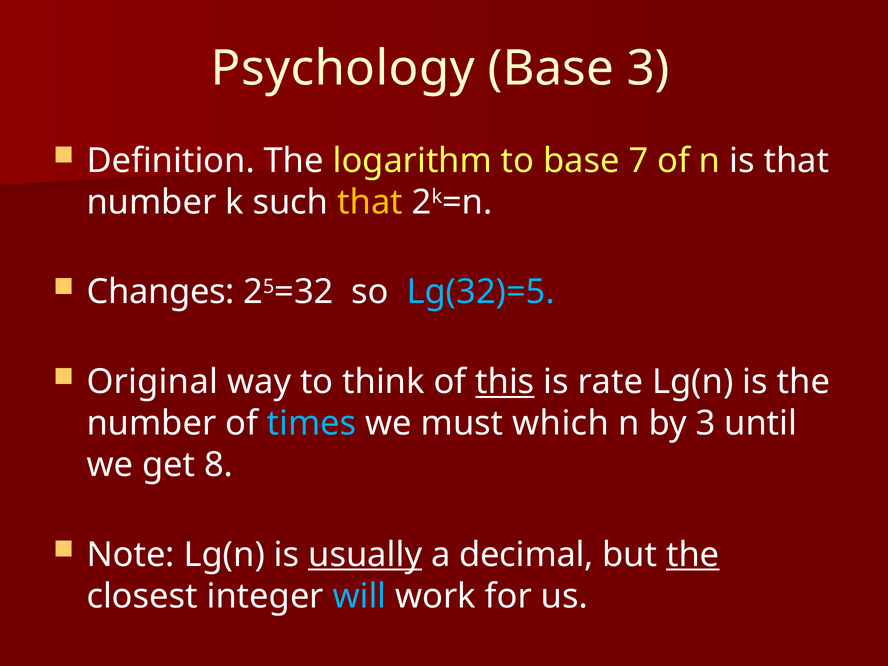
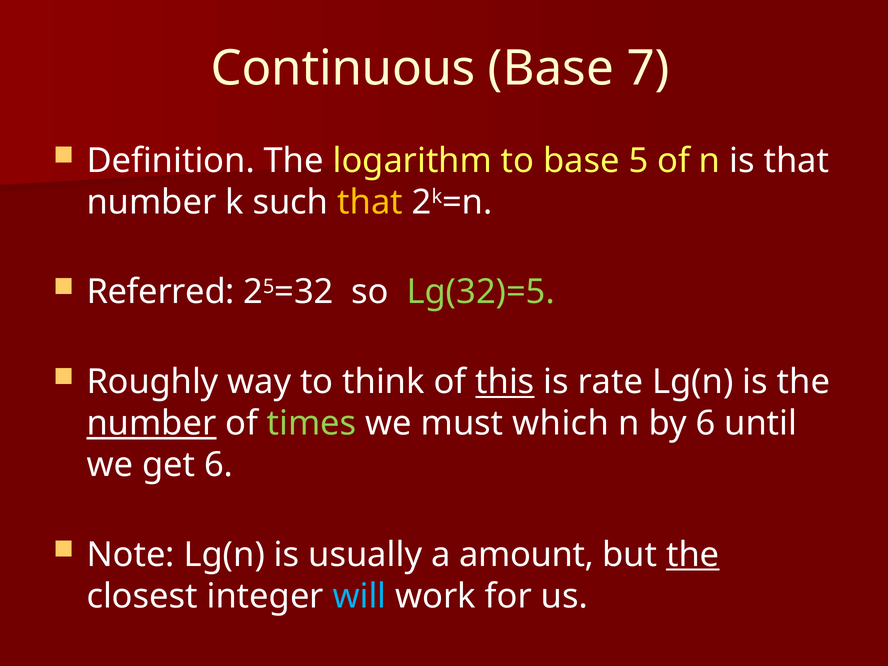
Psychology: Psychology -> Continuous
Base 3: 3 -> 7
7: 7 -> 5
Changes: Changes -> Referred
Lg(32)=5 colour: light blue -> light green
Original: Original -> Roughly
number at (151, 423) underline: none -> present
times colour: light blue -> light green
by 3: 3 -> 6
get 8: 8 -> 6
usually underline: present -> none
decimal: decimal -> amount
